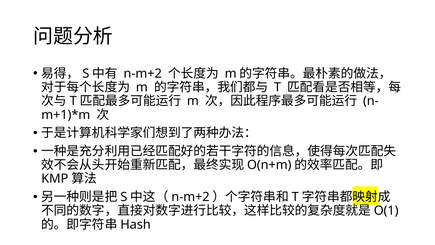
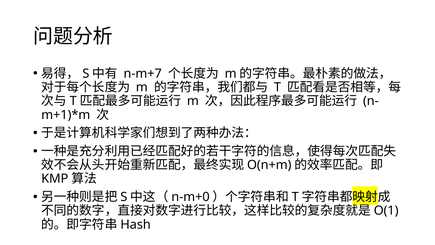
n-m+2 at (143, 74): n-m+2 -> n-m+7
n-m+2 at (191, 197): n-m+2 -> n-m+0
